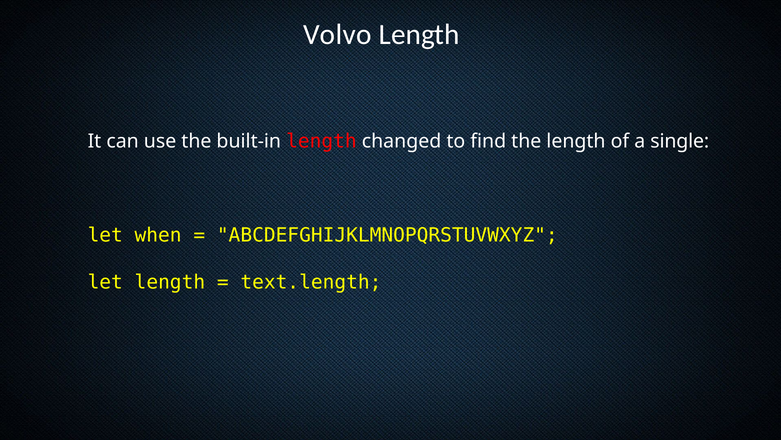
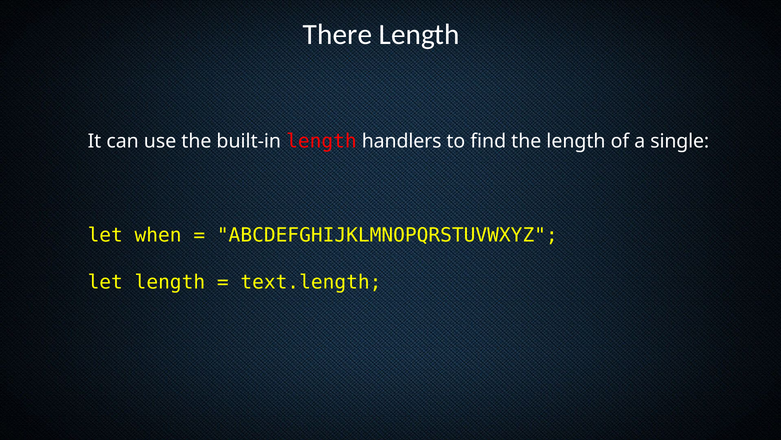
Volvo: Volvo -> There
changed: changed -> handlers
